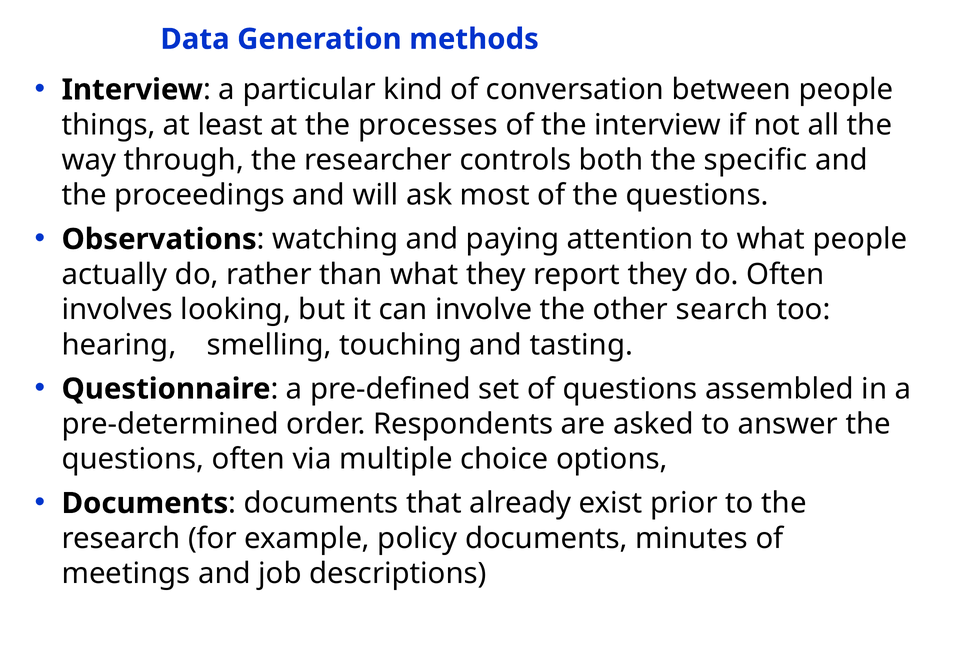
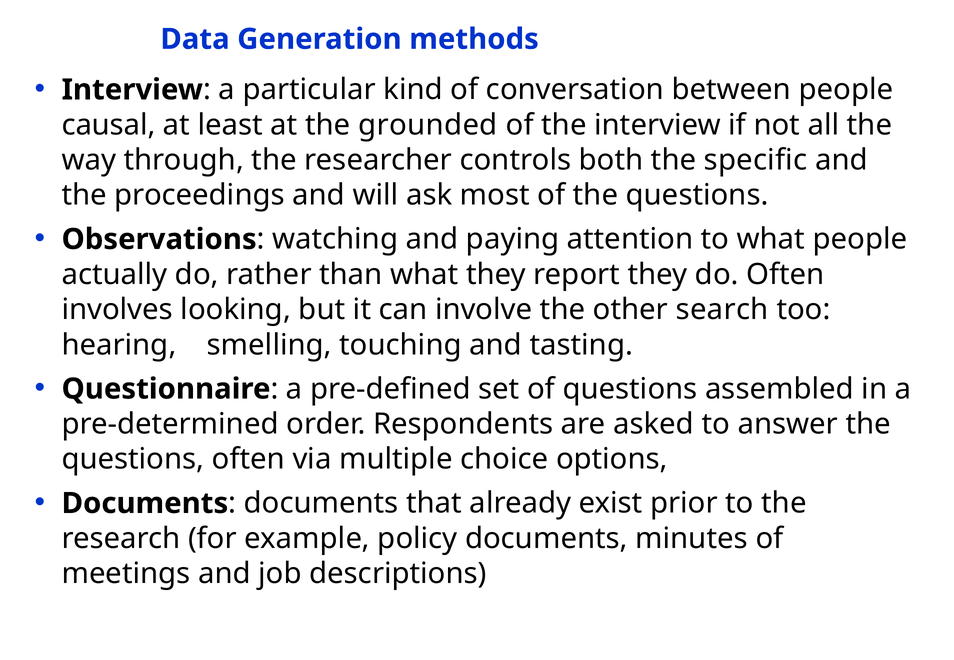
things: things -> causal
processes: processes -> grounded
